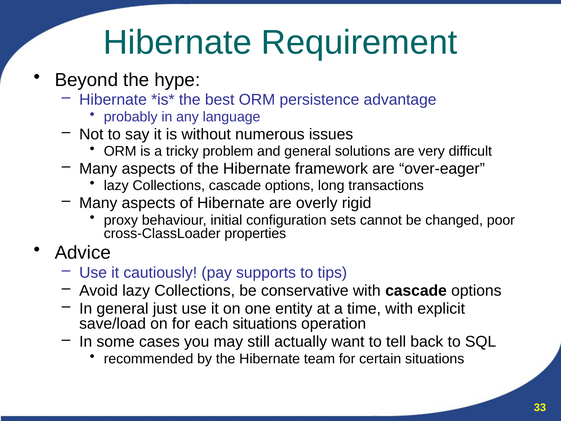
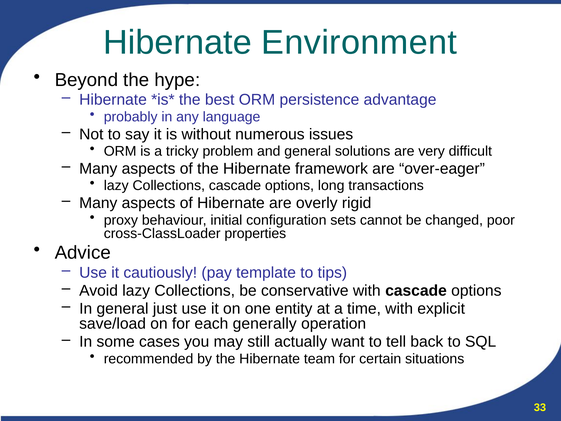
Requirement: Requirement -> Environment
supports: supports -> template
each situations: situations -> generally
